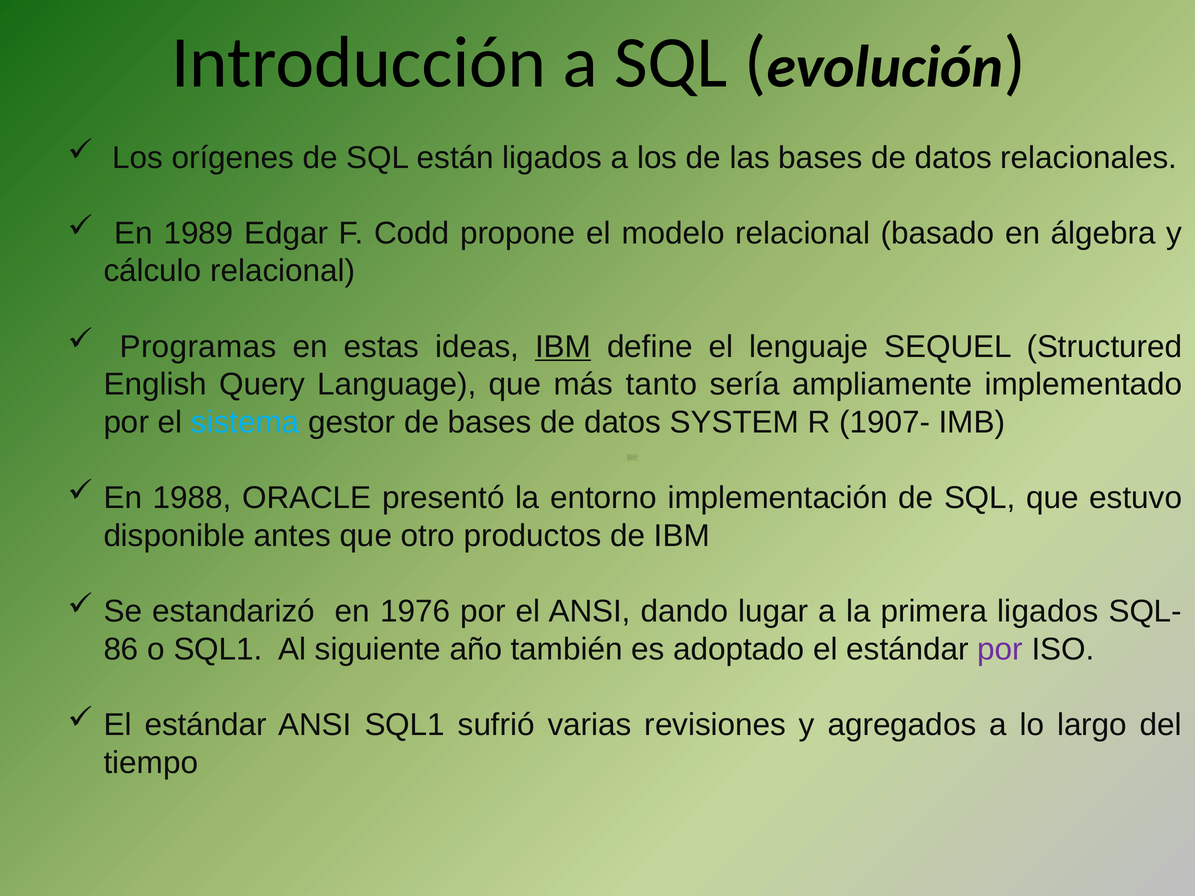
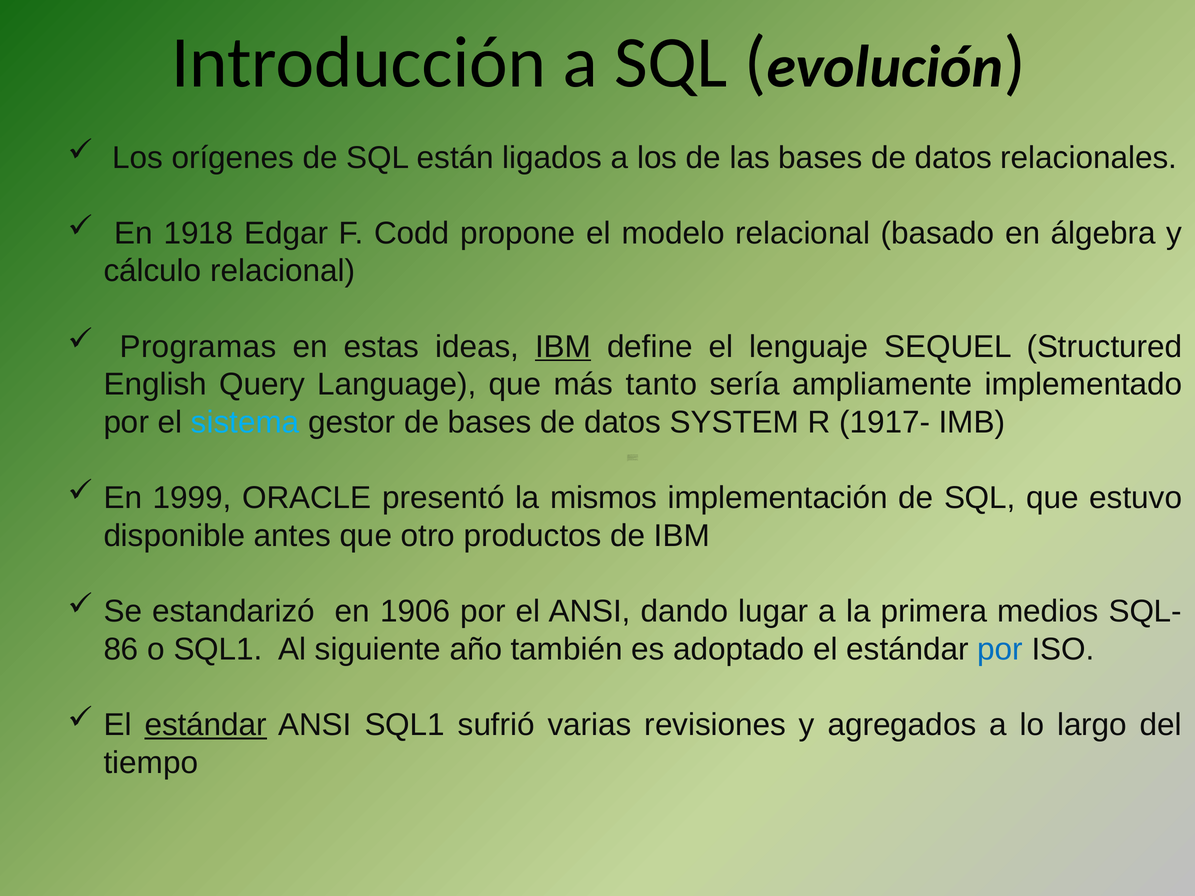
1989: 1989 -> 1918
1907-: 1907- -> 1917-
1988: 1988 -> 1999
entorno: entorno -> mismos
1976: 1976 -> 1906
primera ligados: ligados -> medios
por at (1000, 649) colour: purple -> blue
estándar at (206, 725) underline: none -> present
